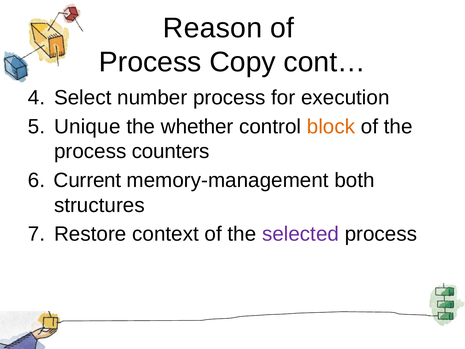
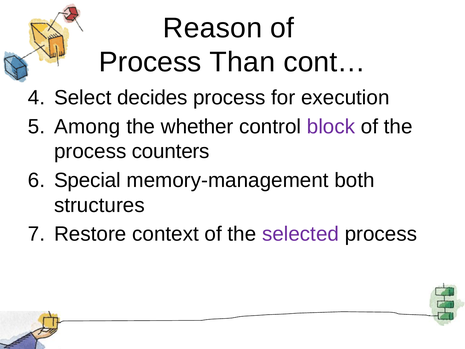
Copy: Copy -> Than
number: number -> decides
Unique: Unique -> Among
block colour: orange -> purple
Current: Current -> Special
